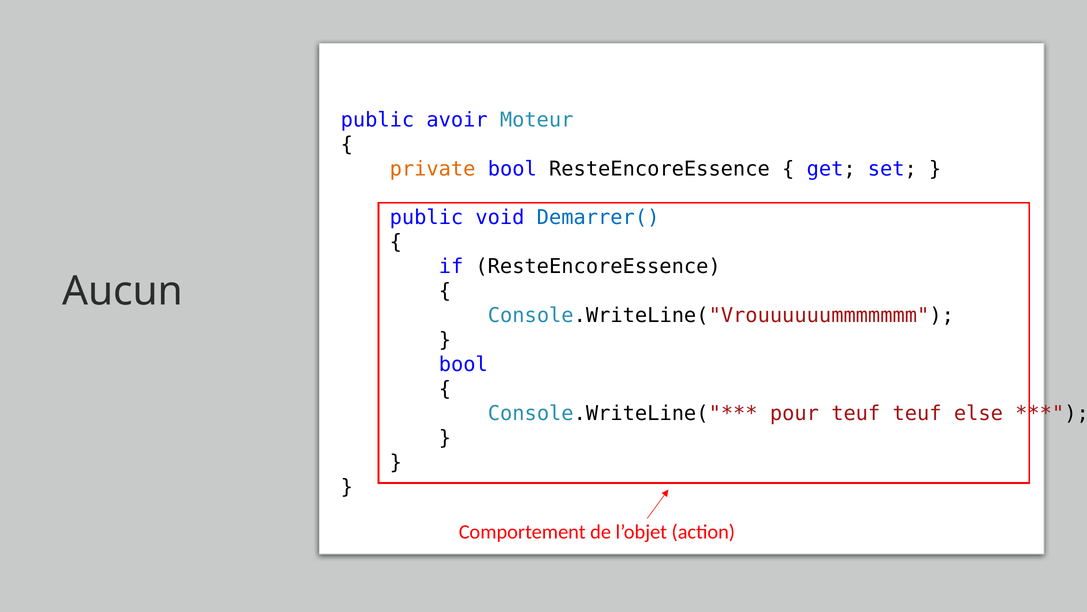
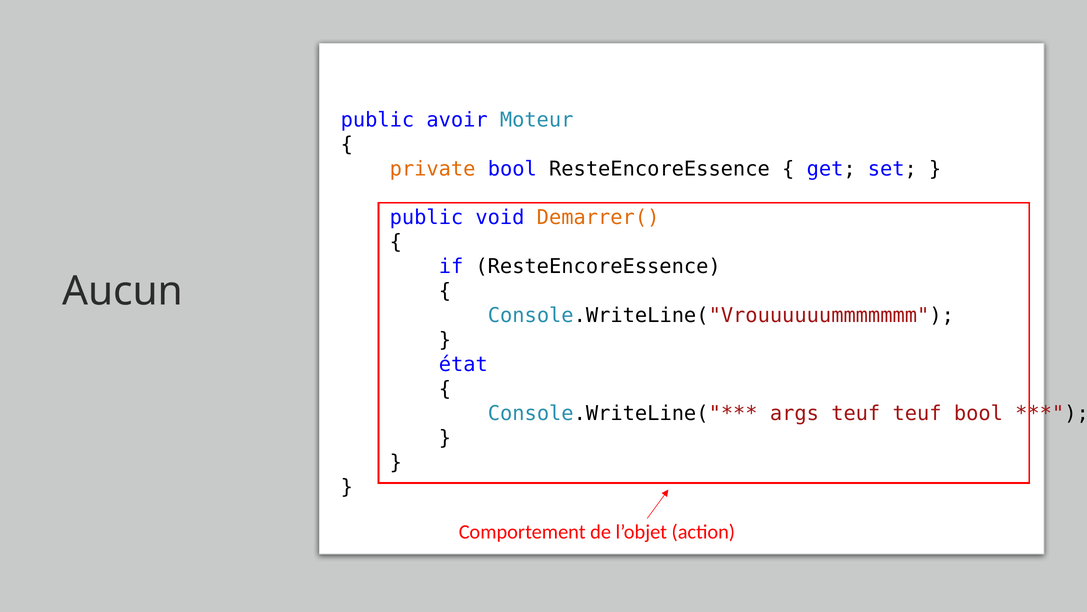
Demarrer( colour: blue -> orange
bool at (463, 364): bool -> état
pour: pour -> args
teuf else: else -> bool
